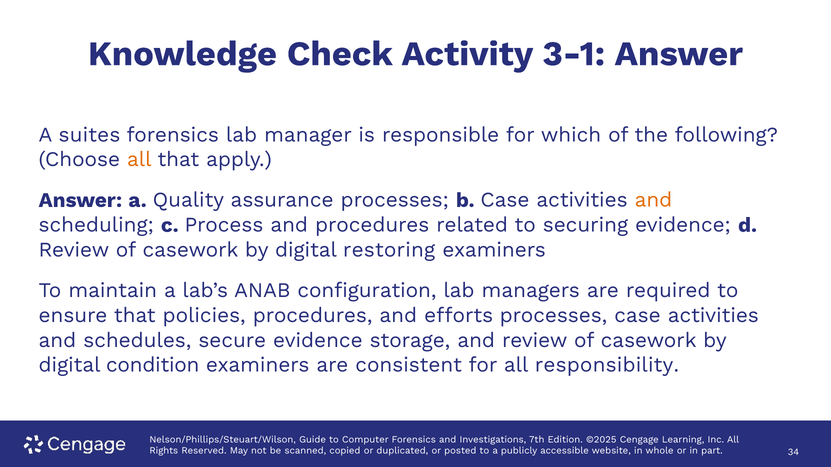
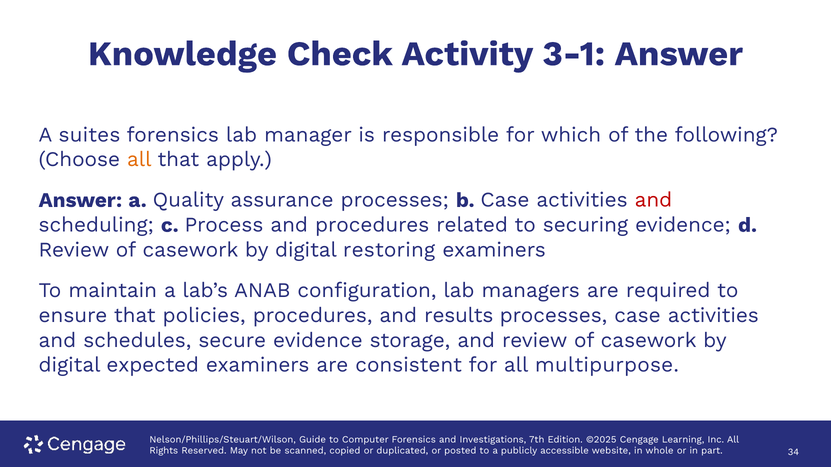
and at (653, 200) colour: orange -> red
efforts: efforts -> results
condition: condition -> expected
responsibility: responsibility -> multipurpose
